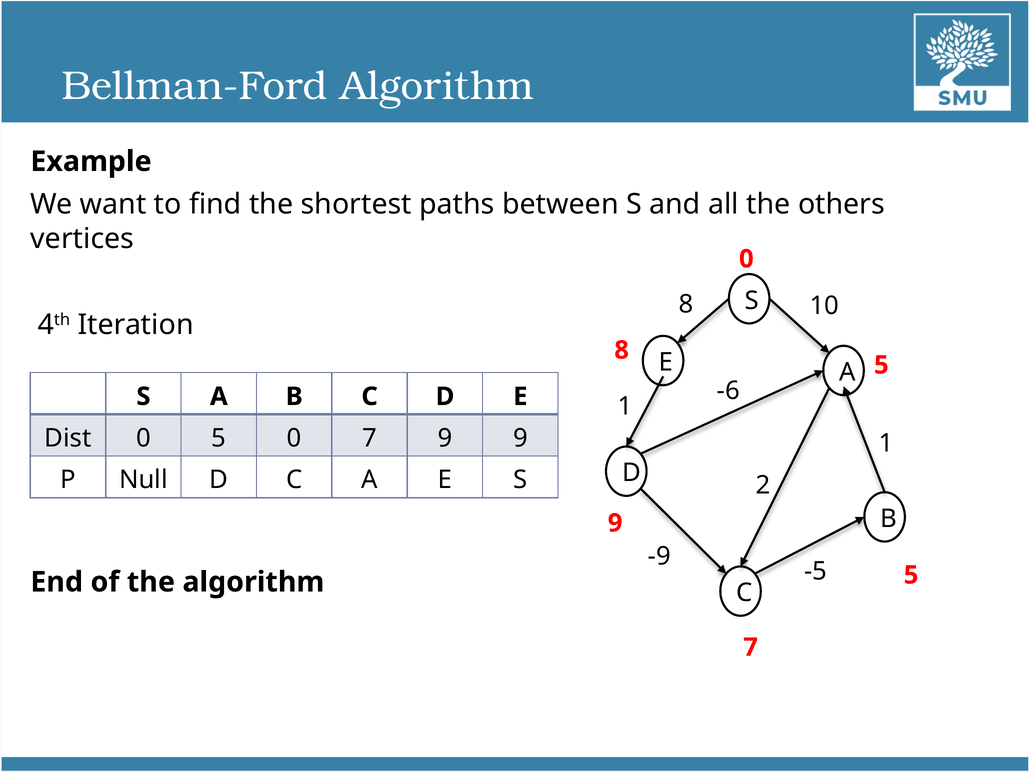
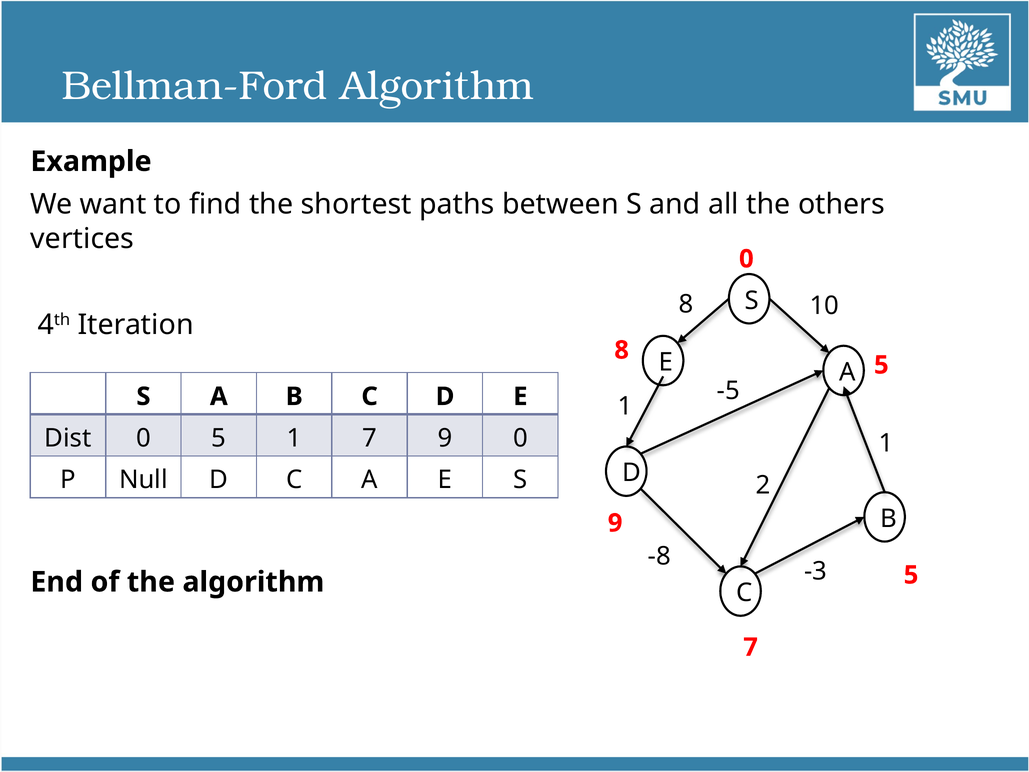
-6: -6 -> -5
5 0: 0 -> 1
9 9: 9 -> 0
-9: -9 -> -8
-5: -5 -> -3
